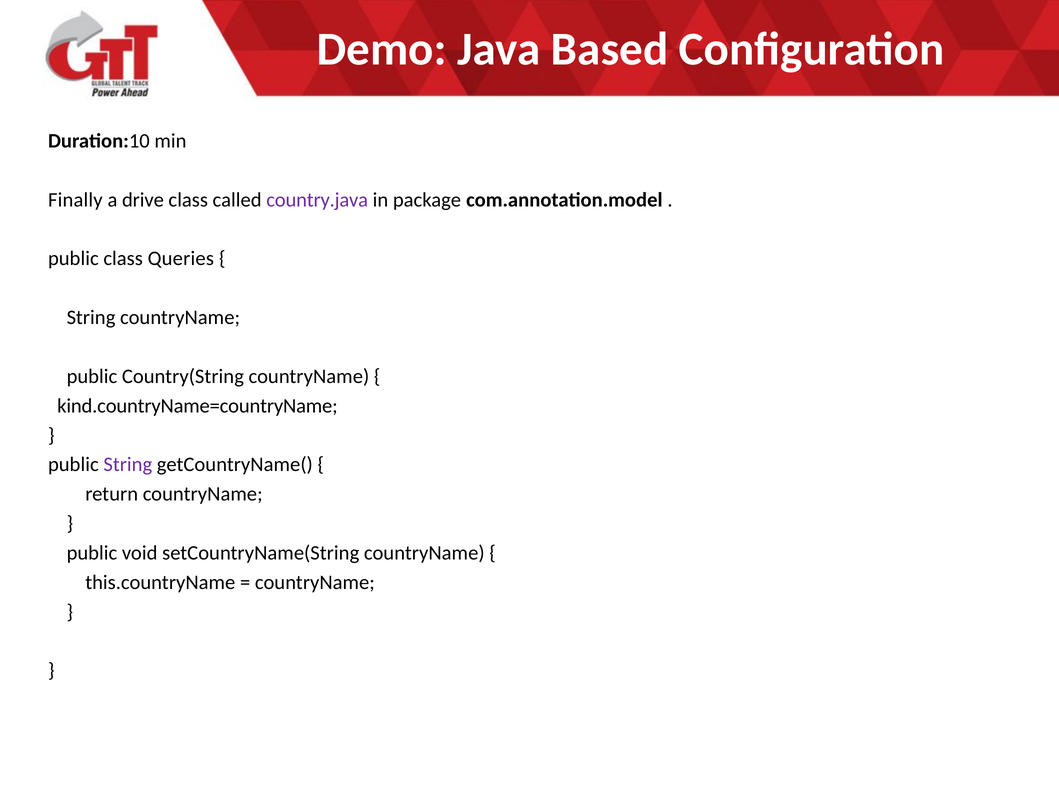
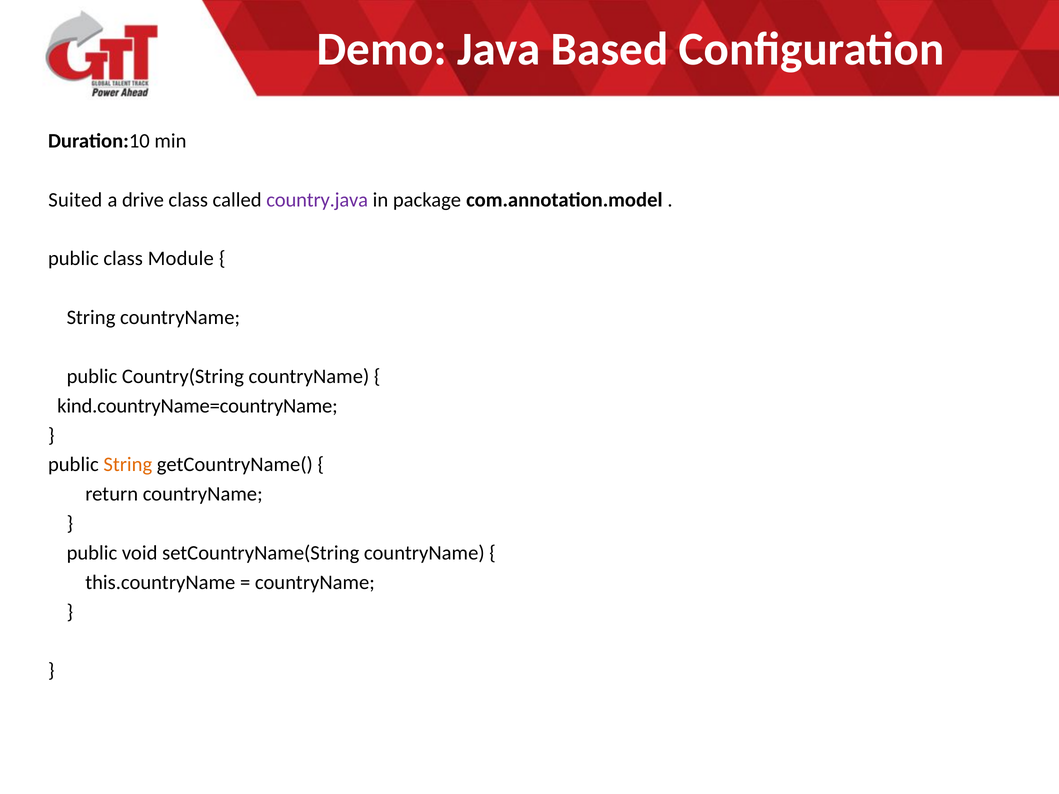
Finally: Finally -> Suited
Queries: Queries -> Module
String at (128, 465) colour: purple -> orange
